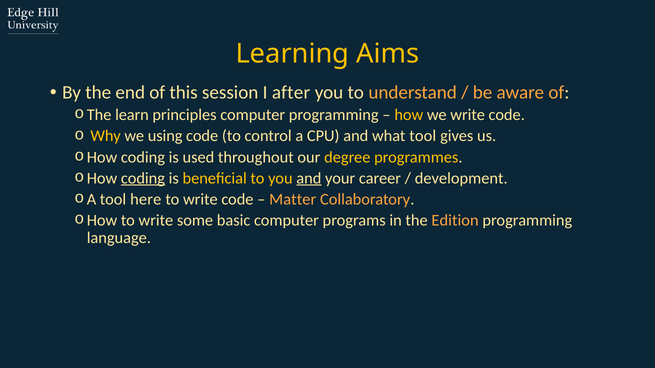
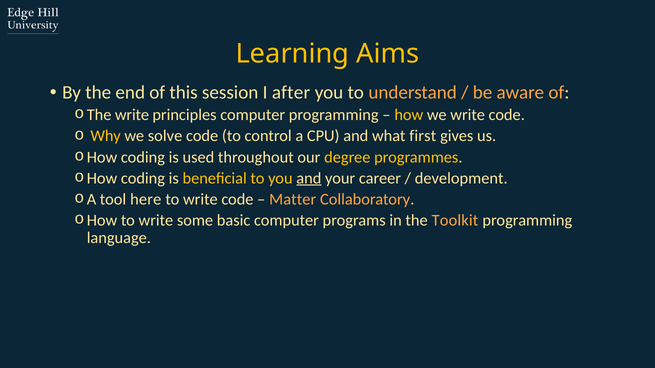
The learn: learn -> write
using: using -> solve
what tool: tool -> first
coding at (143, 178) underline: present -> none
Edition: Edition -> Toolkit
